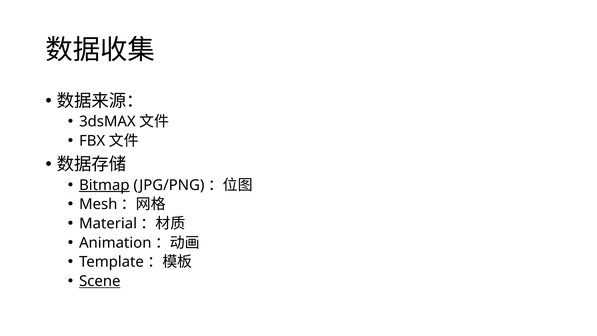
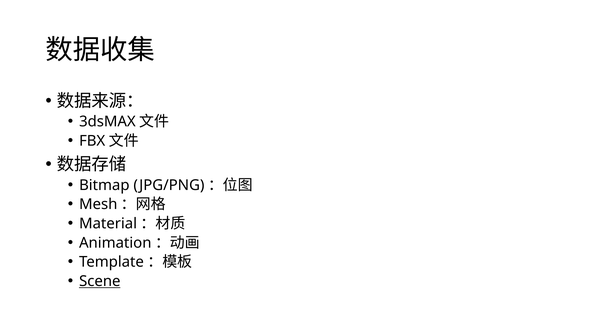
Bitmap underline: present -> none
